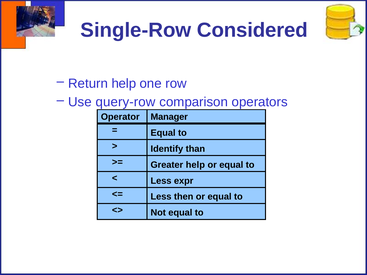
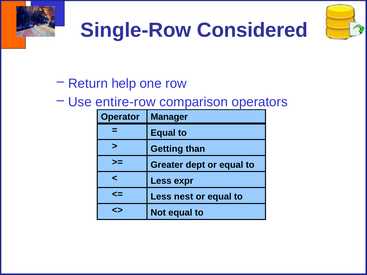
query-row: query-row -> entire-row
Identify: Identify -> Getting
Greater help: help -> dept
then: then -> nest
